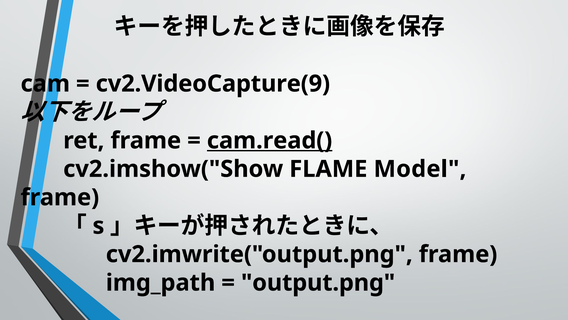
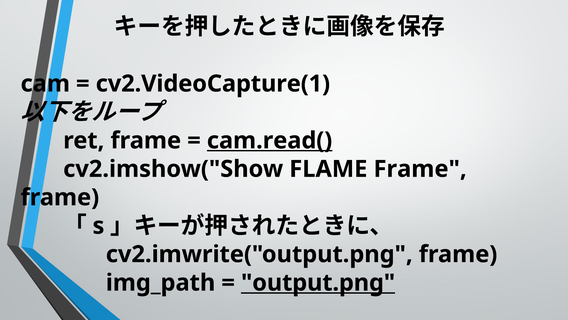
cv2.VideoCapture(9: cv2.VideoCapture(9 -> cv2.VideoCapture(1
FLAME Model: Model -> Frame
output.png underline: none -> present
